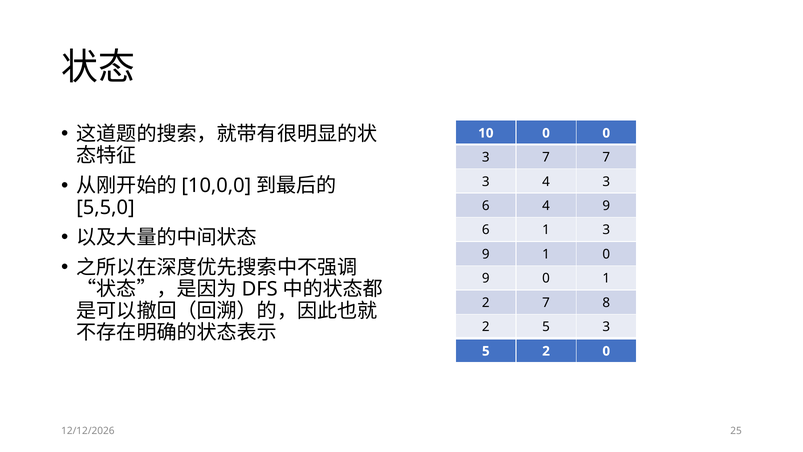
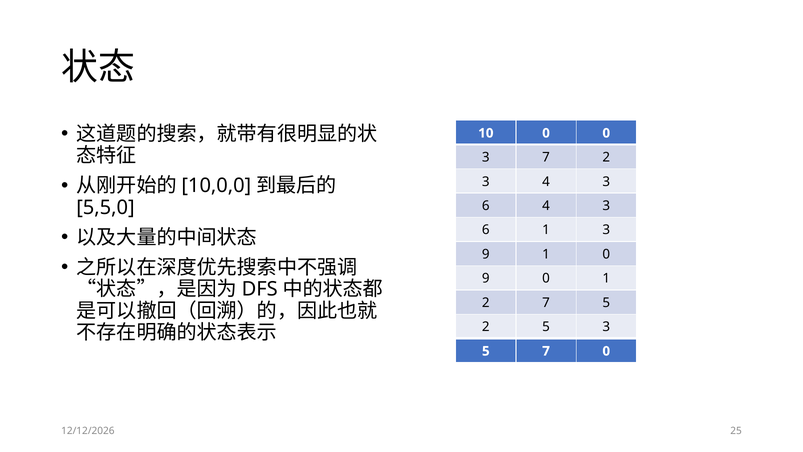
7 7: 7 -> 2
6 4 9: 9 -> 3
7 8: 8 -> 5
5 2: 2 -> 7
